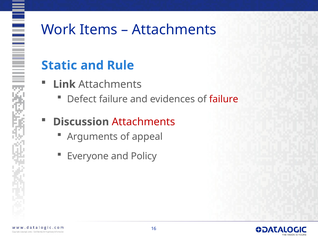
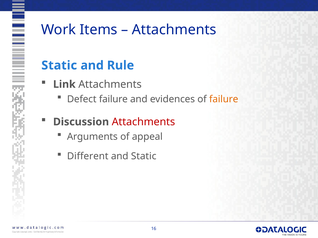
failure at (224, 99) colour: red -> orange
Everyone: Everyone -> Different
and Policy: Policy -> Static
